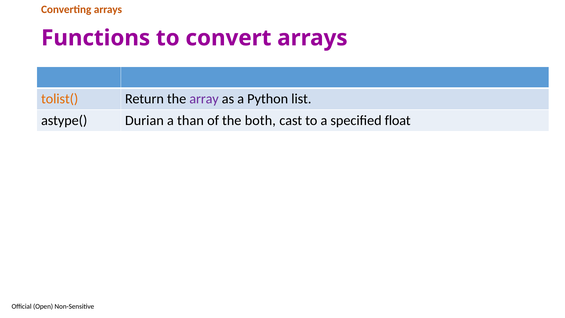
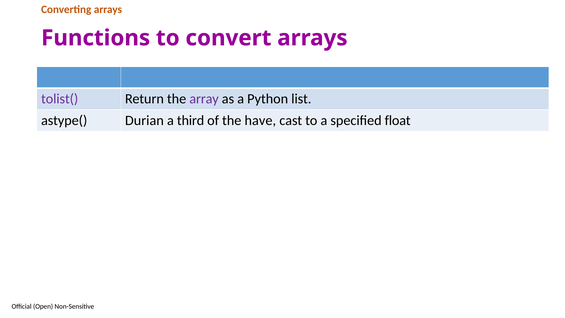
tolist( colour: orange -> purple
than: than -> third
both: both -> have
